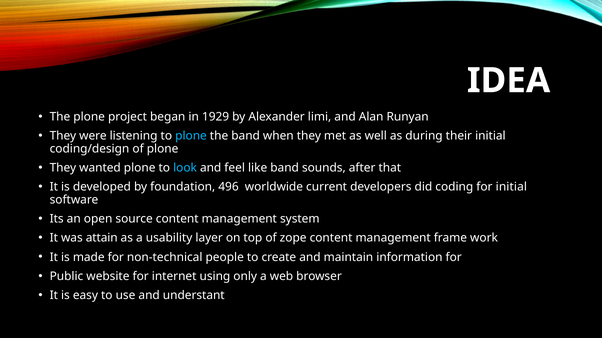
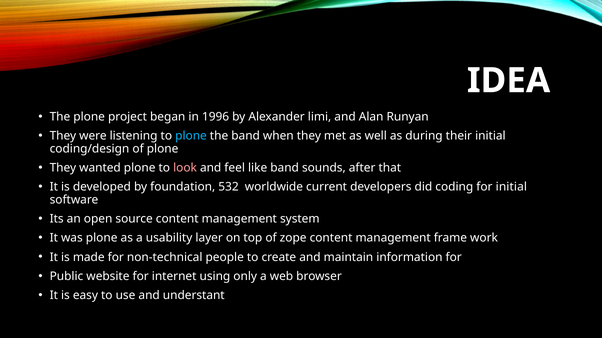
1929: 1929 -> 1996
look colour: light blue -> pink
496: 496 -> 532
was attain: attain -> plone
